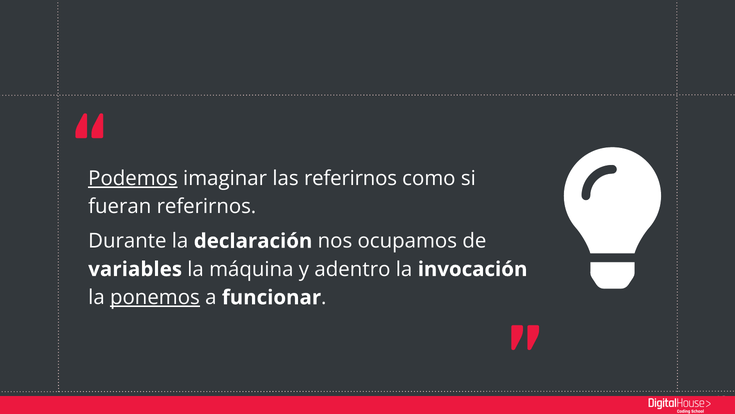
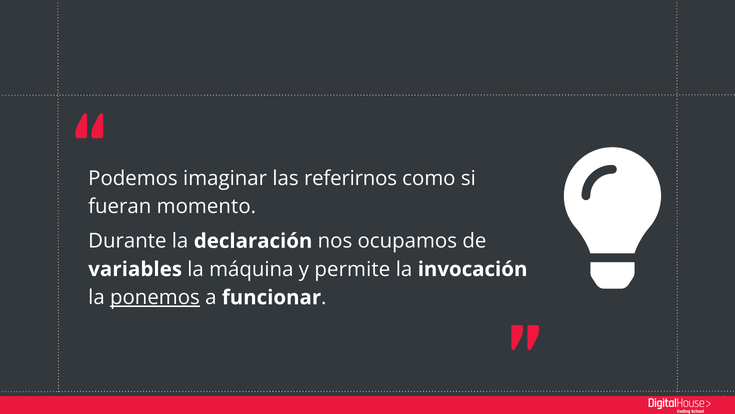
Podemos underline: present -> none
fueran referirnos: referirnos -> momento
adentro: adentro -> permite
